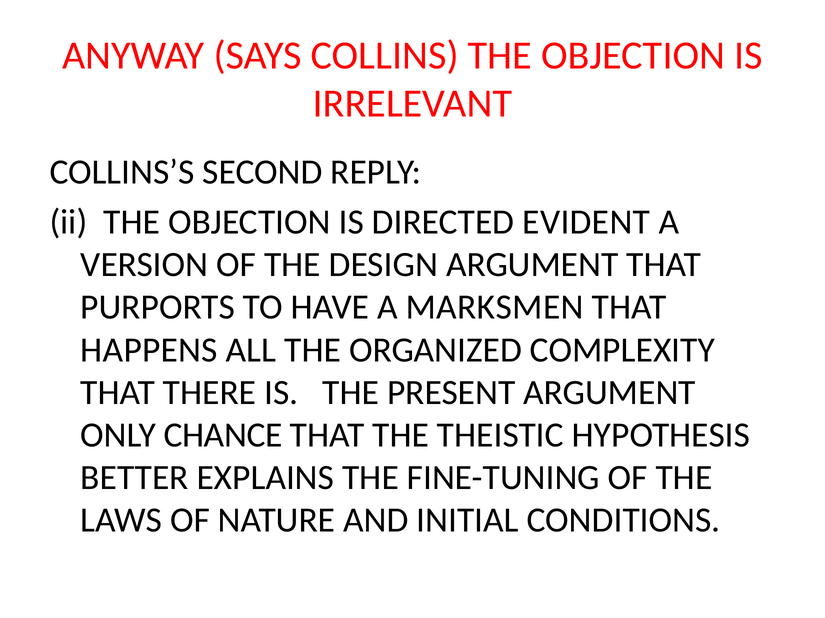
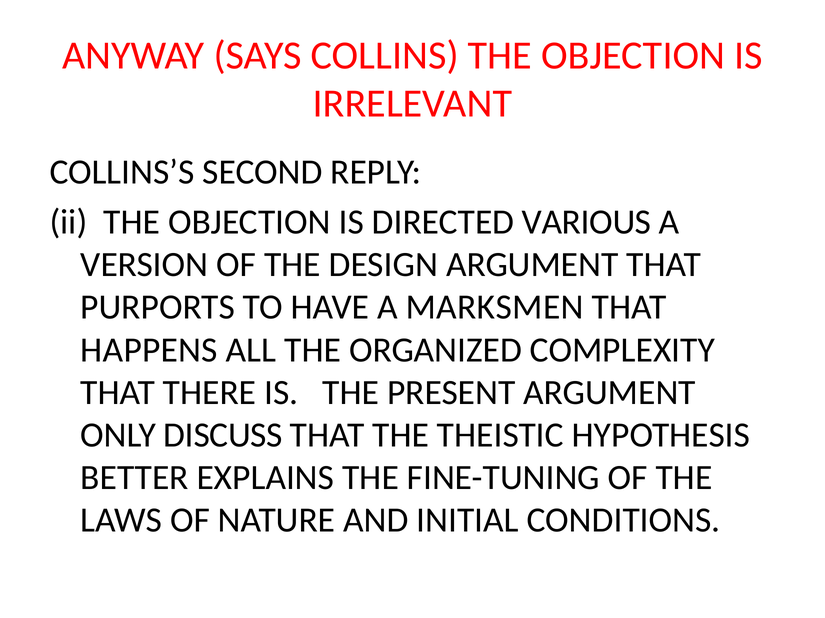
EVIDENT: EVIDENT -> VARIOUS
CHANCE: CHANCE -> DISCUSS
